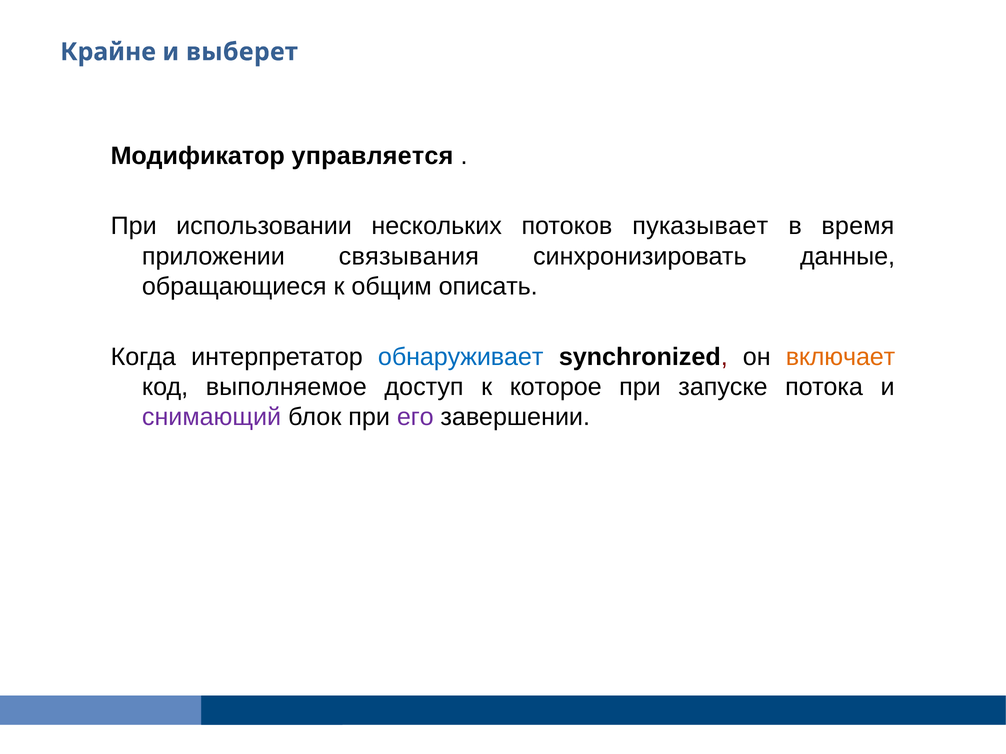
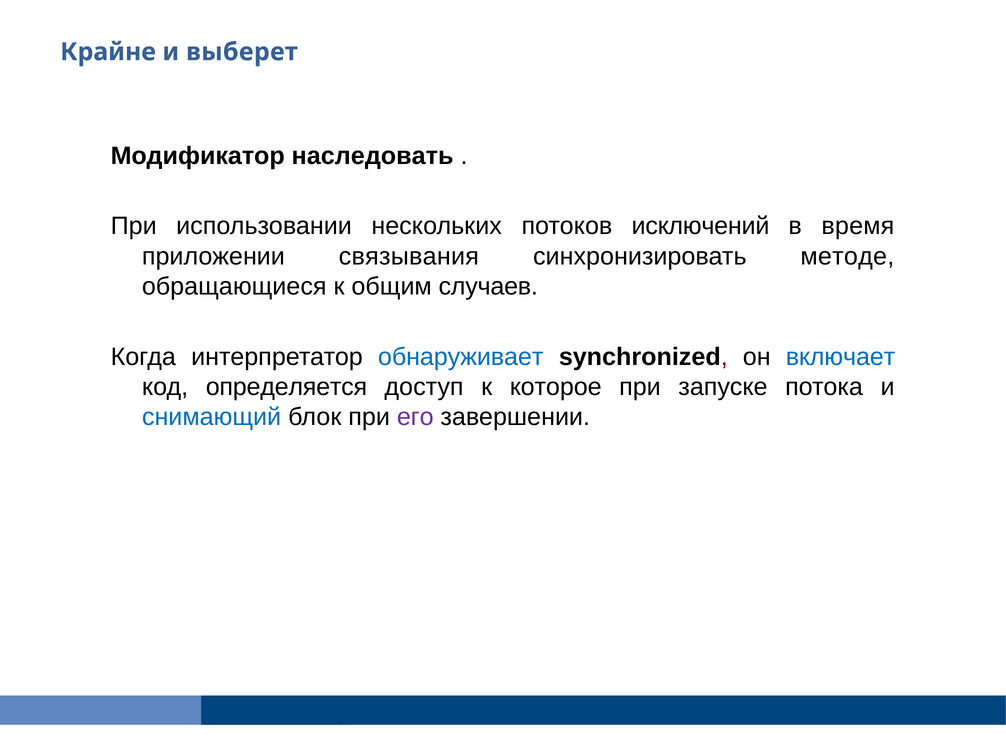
управляется: управляется -> наследовать
пуказывает: пуказывает -> исключений
данные: данные -> методе
описать: описать -> случаев
включает colour: orange -> blue
выполняемое: выполняемое -> определяется
снимающий colour: purple -> blue
